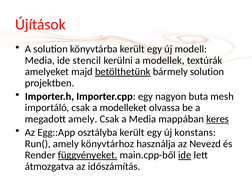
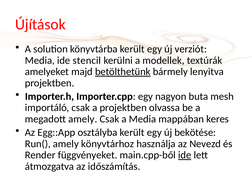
modell: modell -> verziót
bármely solution: solution -> lenyitva
a modelleket: modelleket -> projektben
keres underline: present -> none
konstans: konstans -> bekötése
függvényeket underline: present -> none
